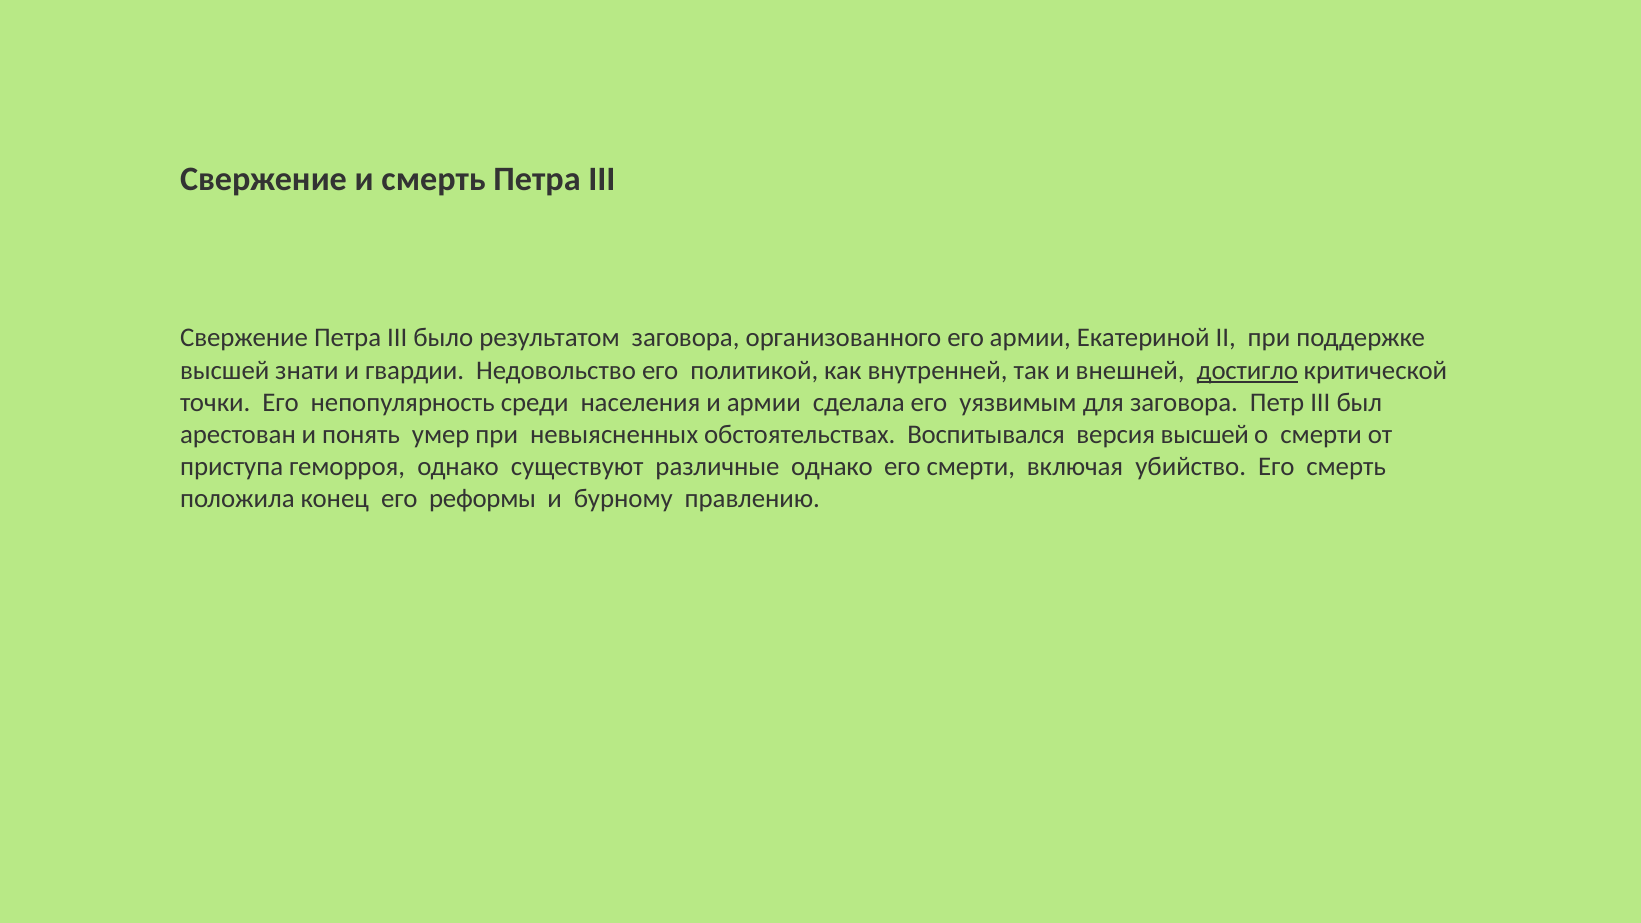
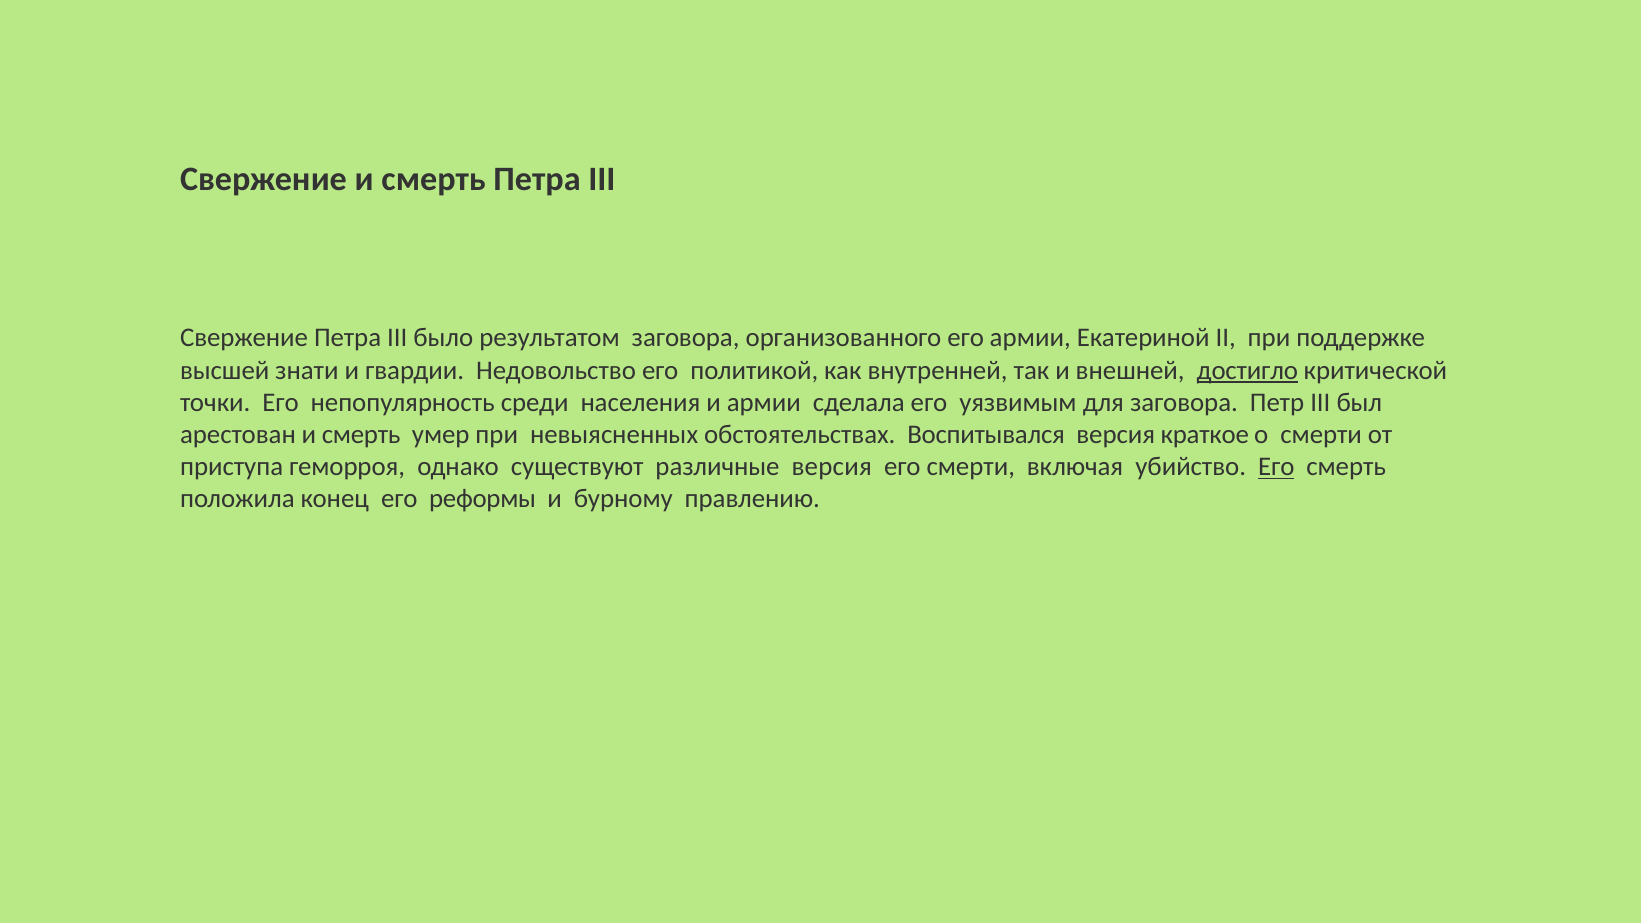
арестован и понять: понять -> смерть
версия высшей: высшей -> краткое
различные однако: однако -> версия
Его at (1276, 467) underline: none -> present
